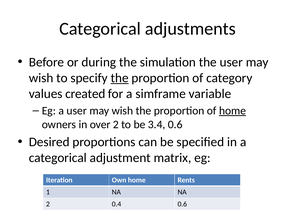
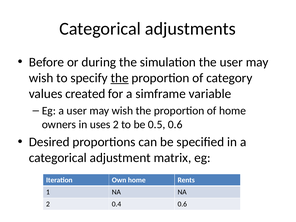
home at (233, 111) underline: present -> none
over: over -> uses
3.4: 3.4 -> 0.5
